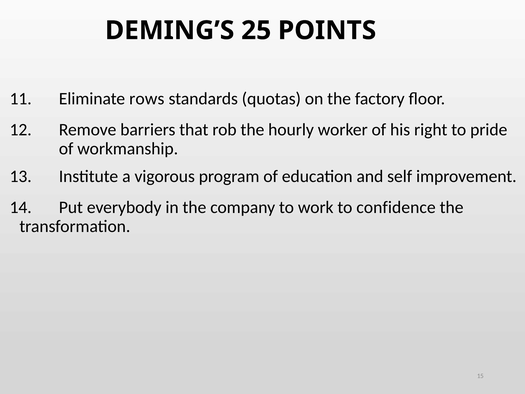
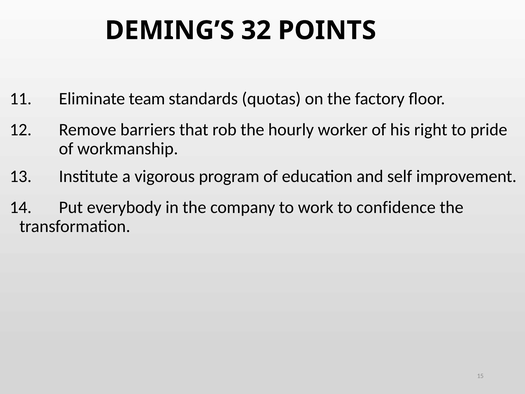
25: 25 -> 32
rows: rows -> team
